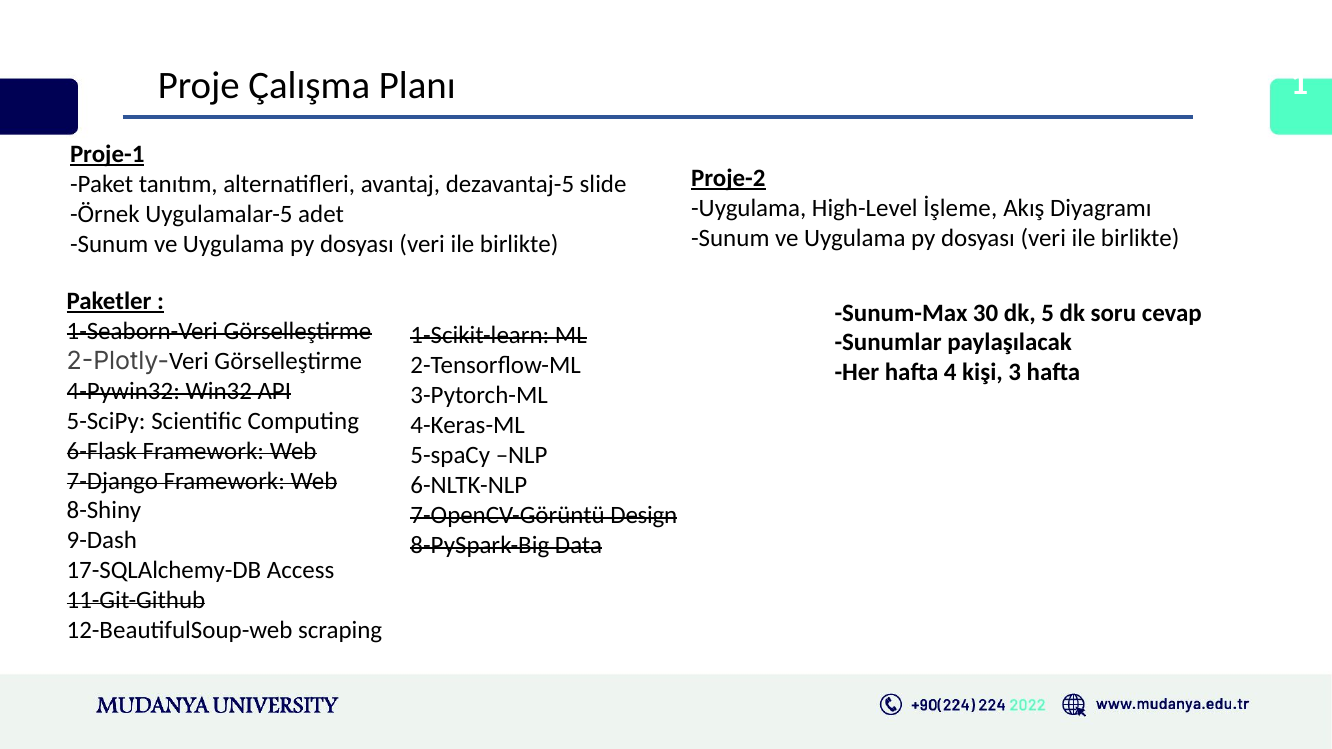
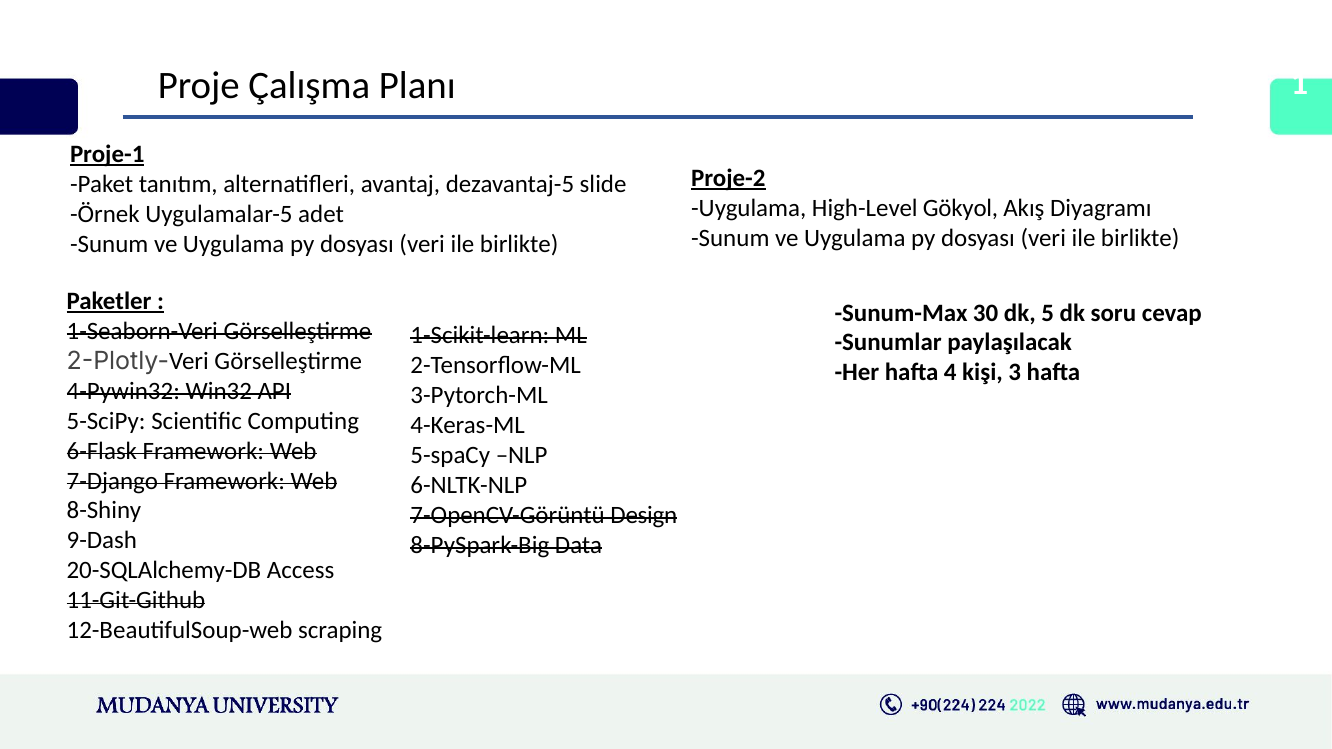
İşleme: İşleme -> Gökyol
17-SQLAlchemy-DB: 17-SQLAlchemy-DB -> 20-SQLAlchemy-DB
